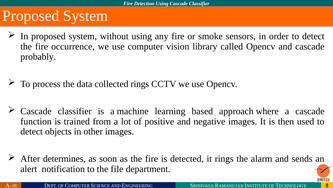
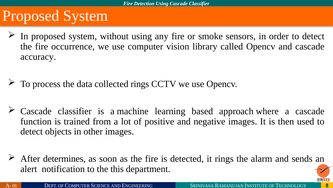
probably: probably -> accuracy
file: file -> this
